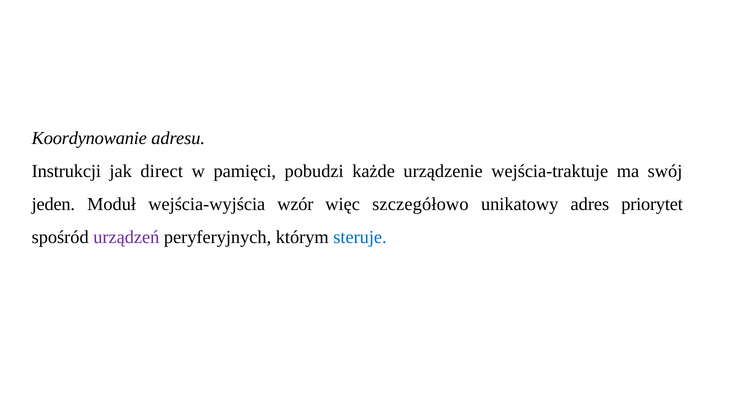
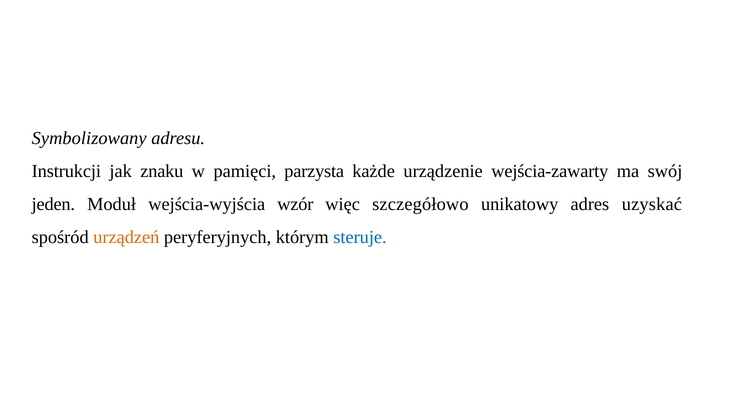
Koordynowanie: Koordynowanie -> Symbolizowany
direct: direct -> znaku
pobudzi: pobudzi -> parzysta
wejścia-traktuje: wejścia-traktuje -> wejścia-zawarty
priorytet: priorytet -> uzyskać
urządzeń colour: purple -> orange
